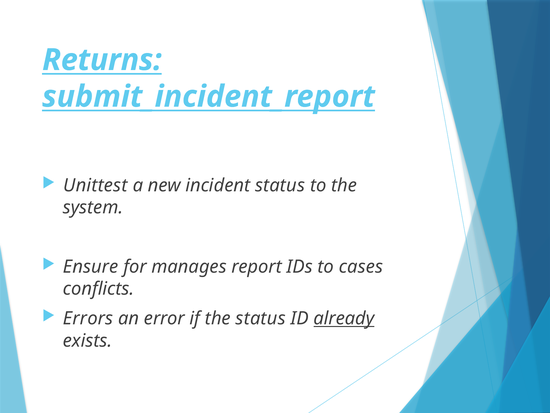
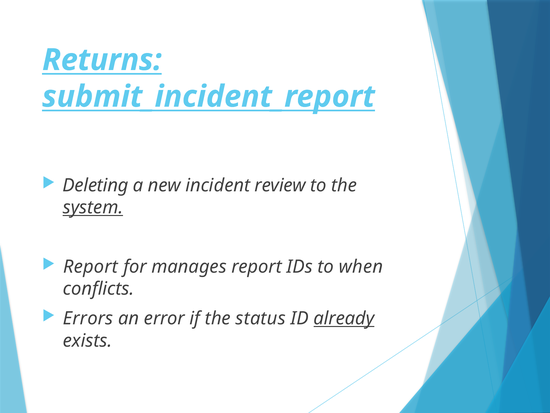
Unittest: Unittest -> Deleting
incident status: status -> review
system underline: none -> present
Ensure at (91, 267): Ensure -> Report
cases: cases -> when
